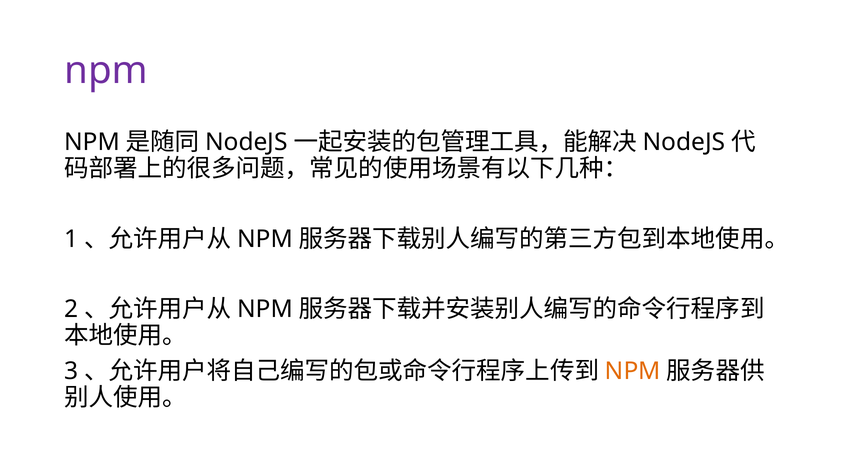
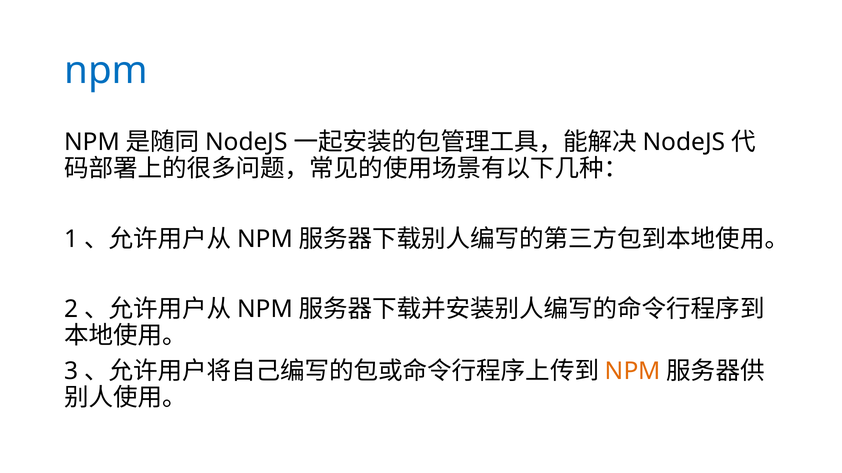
npm at (106, 71) colour: purple -> blue
